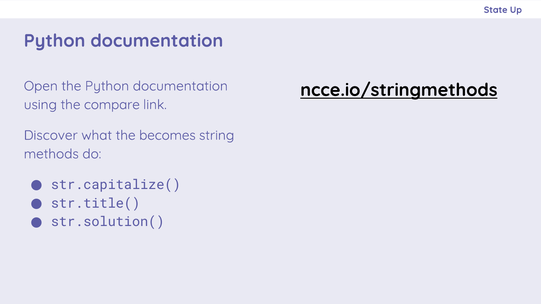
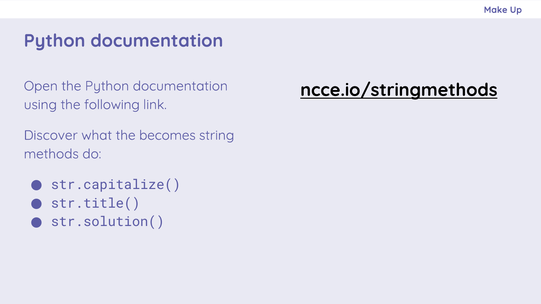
State: State -> Make
compare: compare -> following
